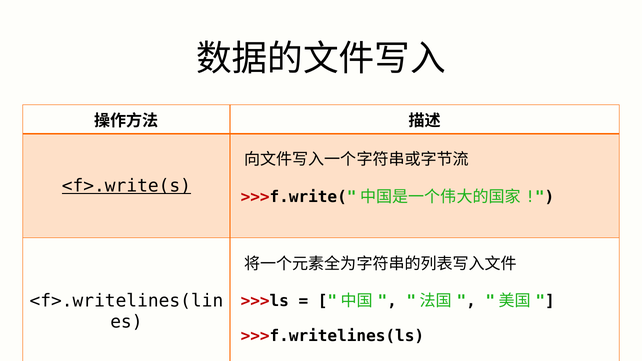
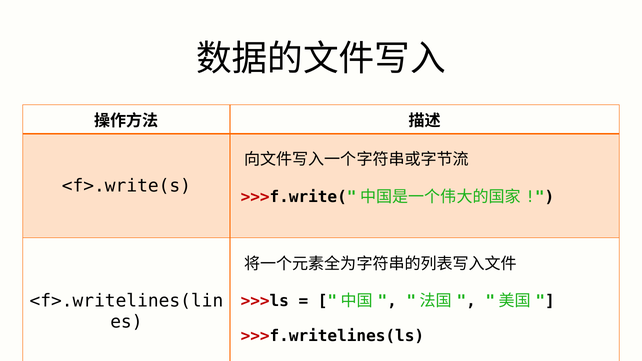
<f>.write(s underline: present -> none
